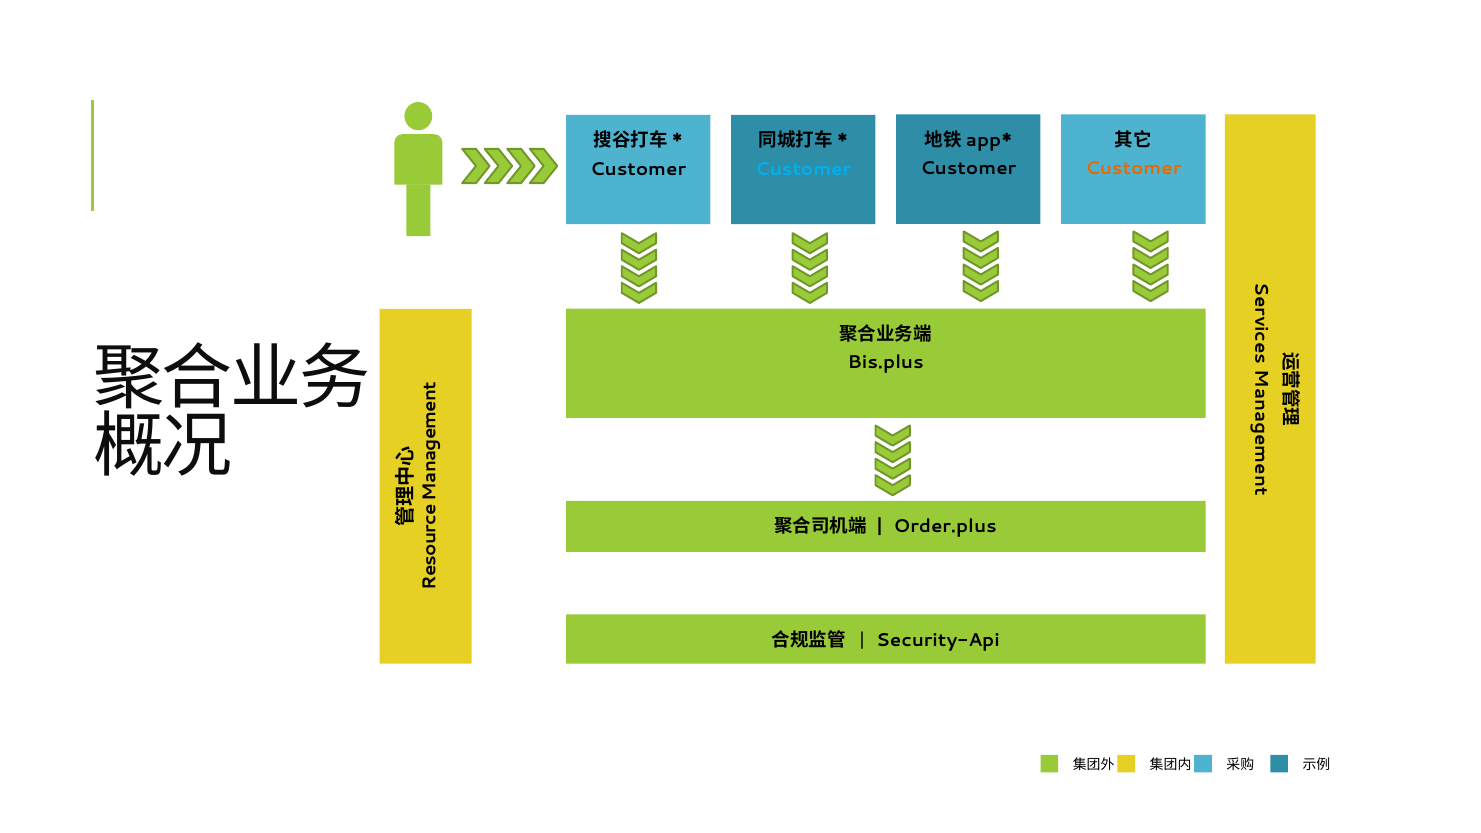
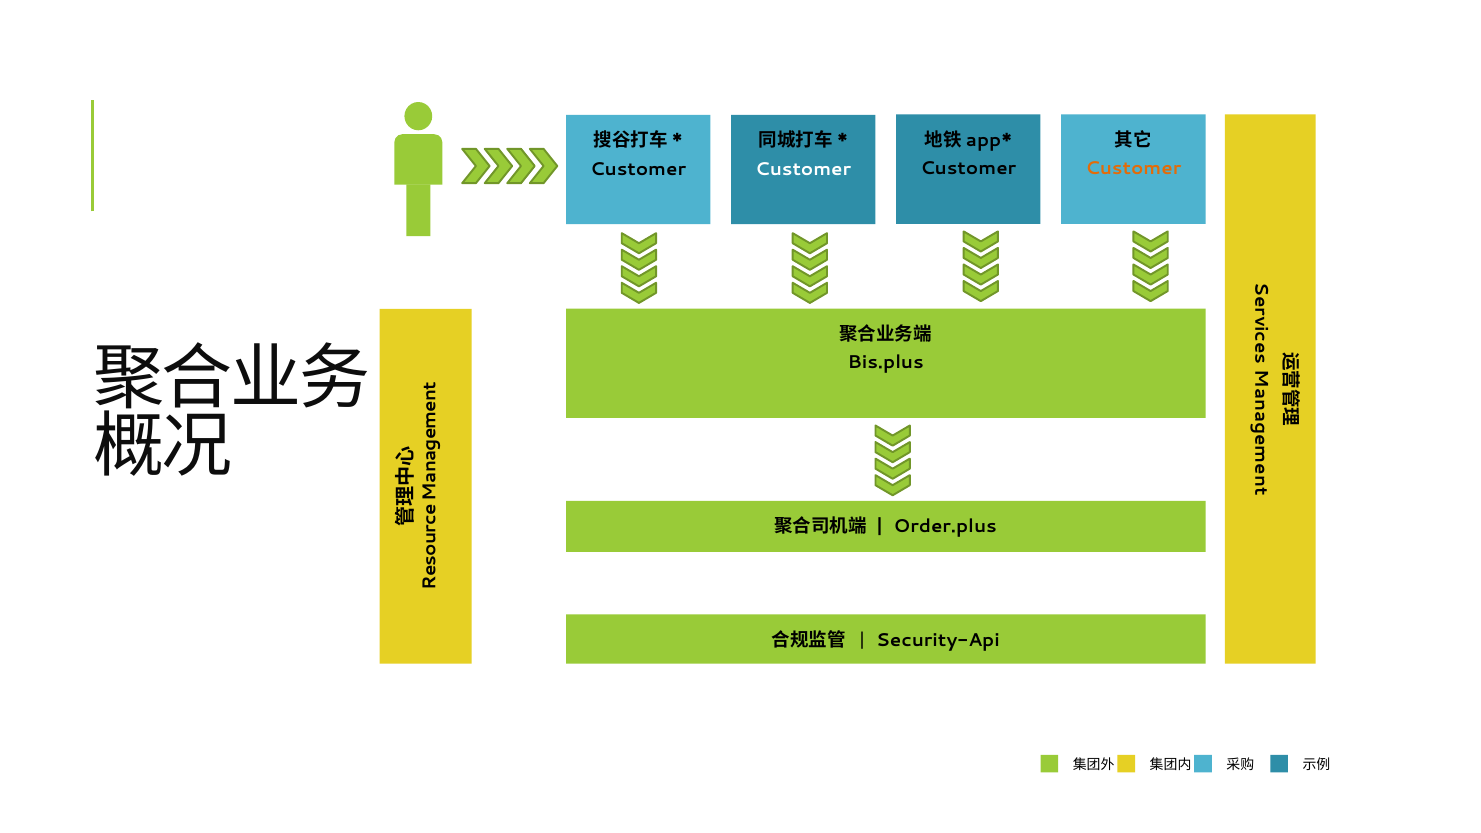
Customer at (803, 169) colour: light blue -> white
